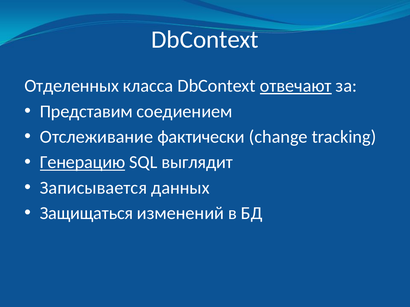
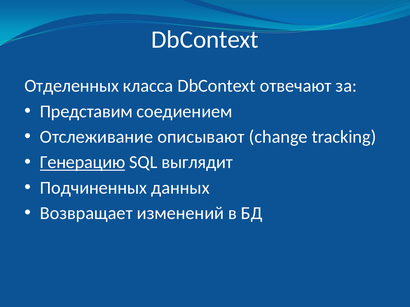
отвечают underline: present -> none
фактически: фактически -> описывают
Записывается: Записывается -> Подчиненных
Защищаться: Защищаться -> Возвращает
